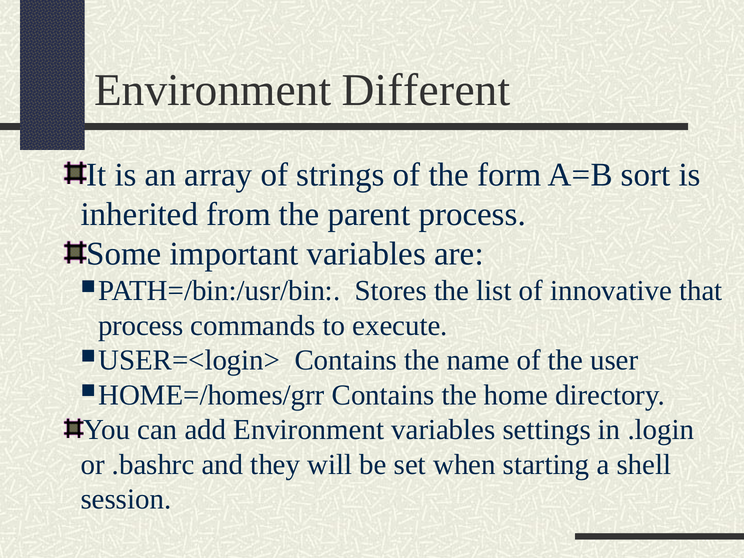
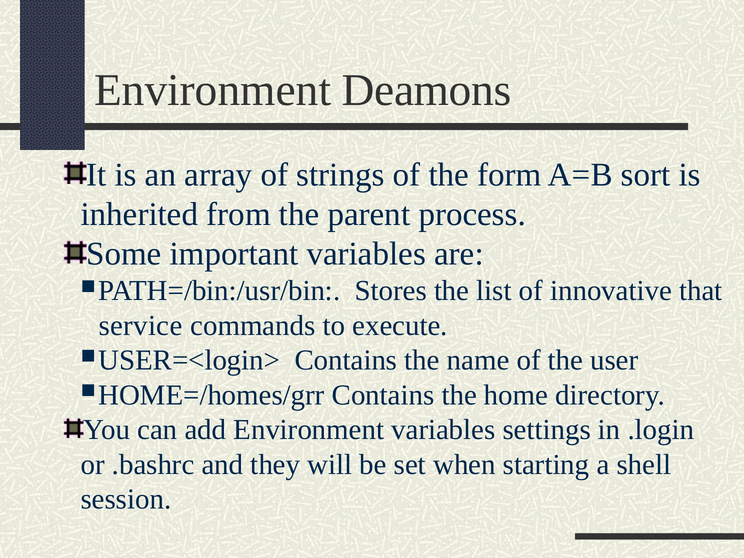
Different: Different -> Deamons
process at (141, 326): process -> service
